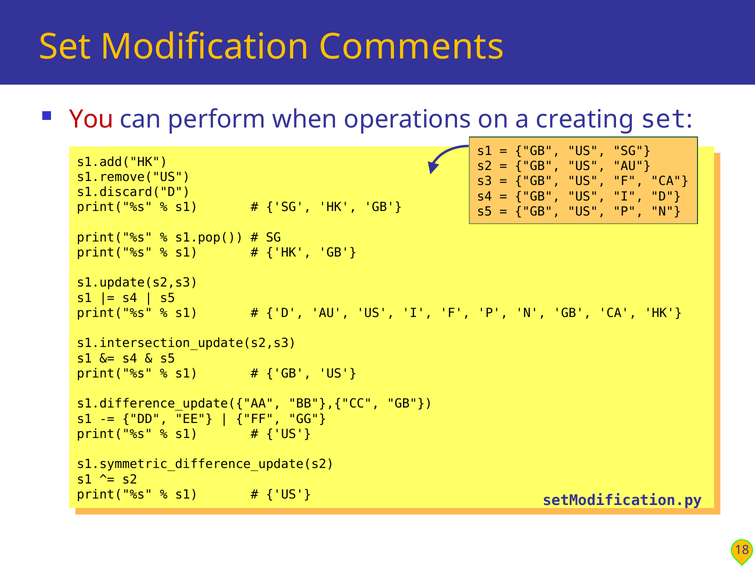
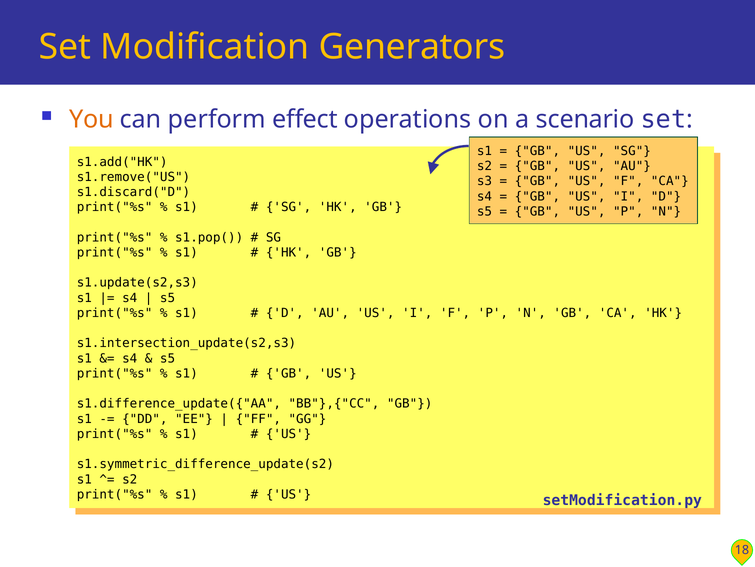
Comments: Comments -> Generators
You colour: red -> orange
when: when -> effect
creating: creating -> scenario
